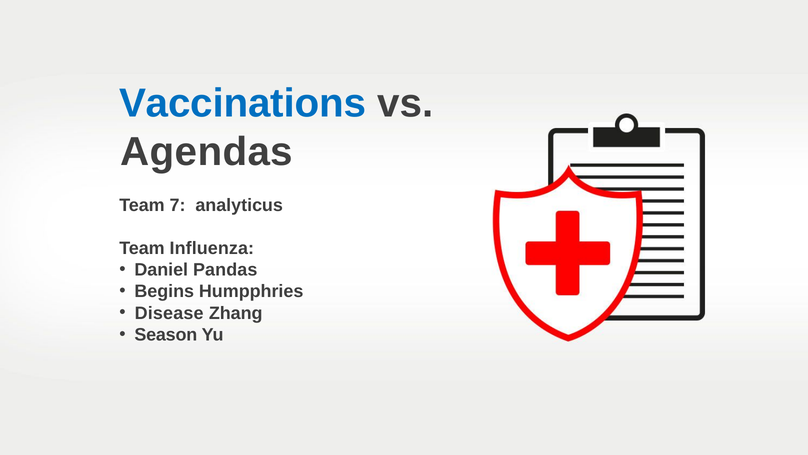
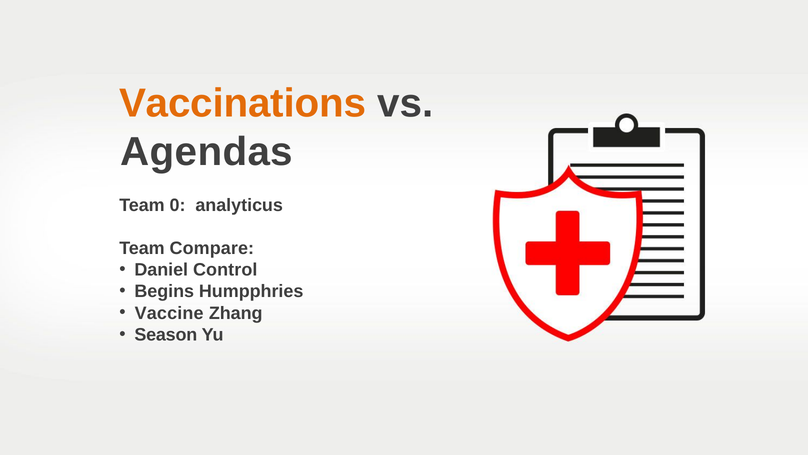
Vaccinations colour: blue -> orange
7: 7 -> 0
Influenza: Influenza -> Compare
Pandas: Pandas -> Control
Disease: Disease -> Vaccine
